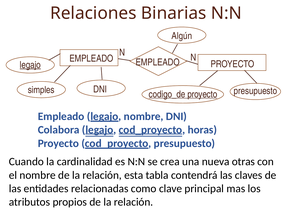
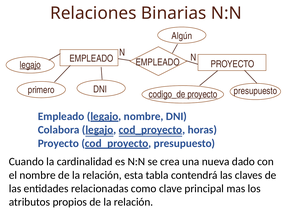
simples: simples -> primero
otras: otras -> dado
